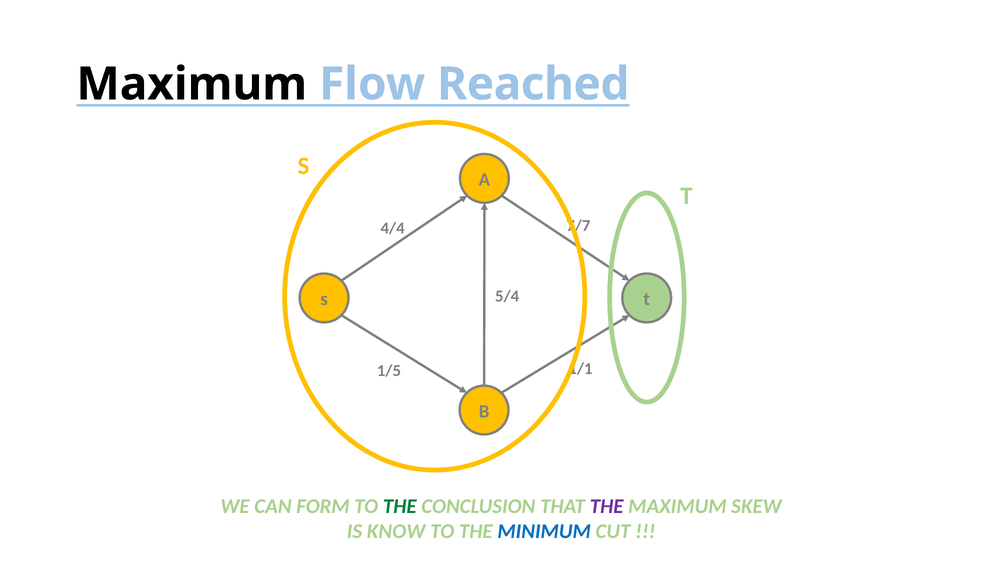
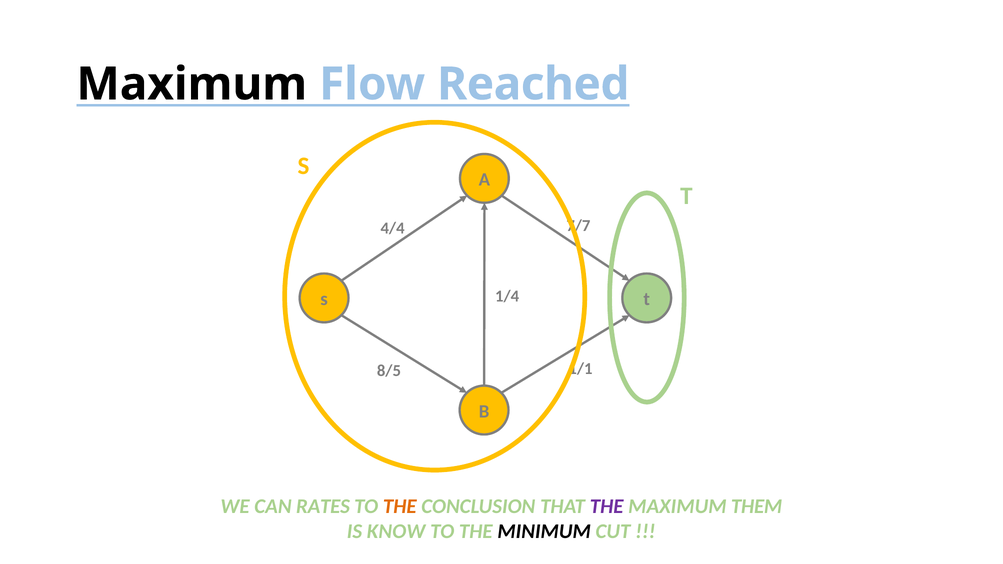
5/4: 5/4 -> 1/4
1/5: 1/5 -> 8/5
FORM: FORM -> RATES
THE at (400, 506) colour: green -> orange
SKEW: SKEW -> THEM
MINIMUM colour: blue -> black
